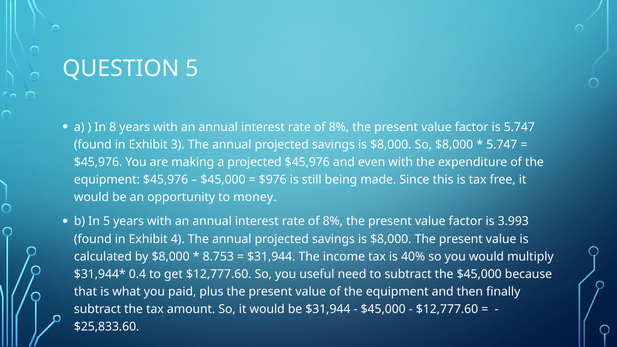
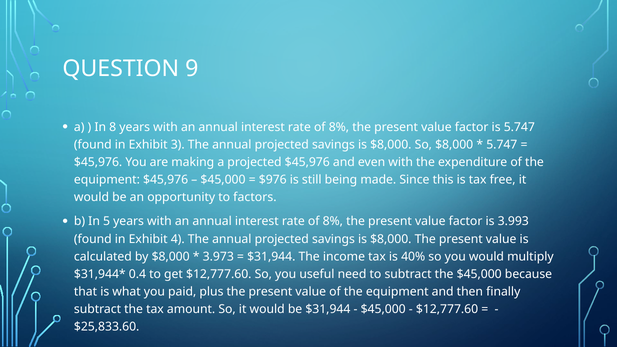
QUESTION 5: 5 -> 9
money: money -> factors
8.753: 8.753 -> 3.973
